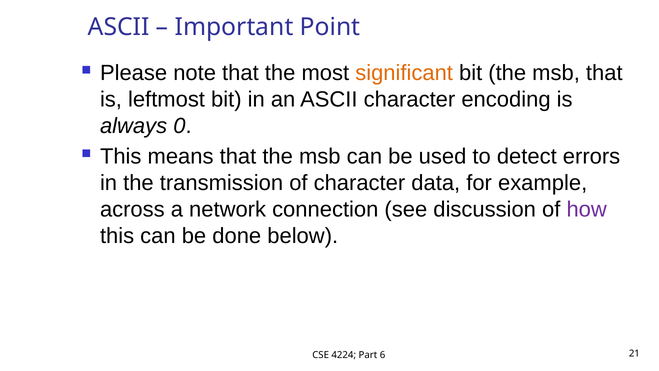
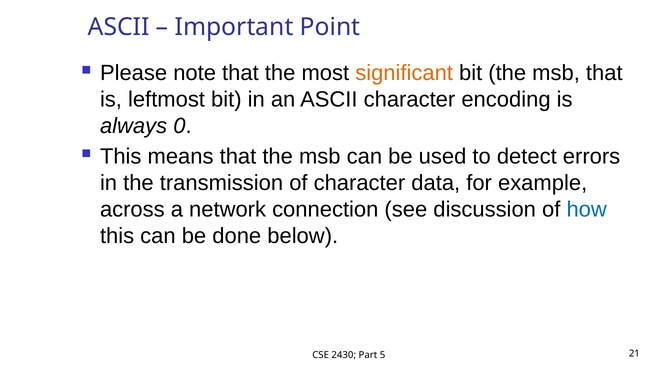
how colour: purple -> blue
4224: 4224 -> 2430
6: 6 -> 5
